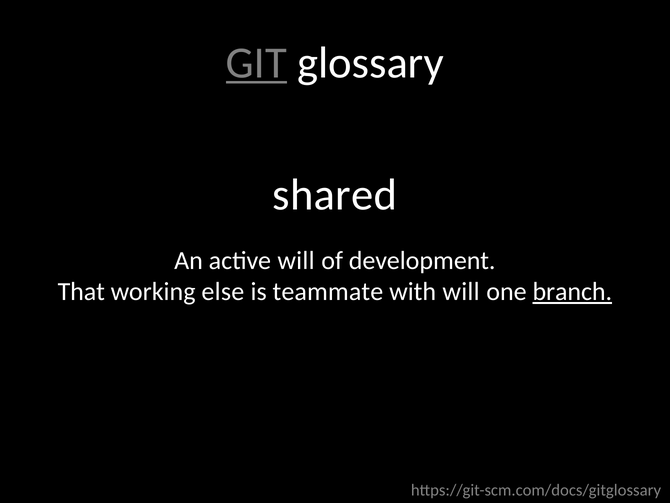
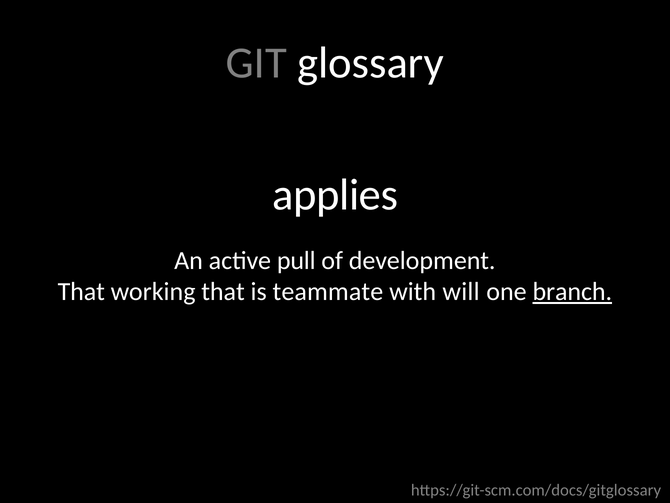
GIT underline: present -> none
shared: shared -> applies
active will: will -> pull
working else: else -> that
